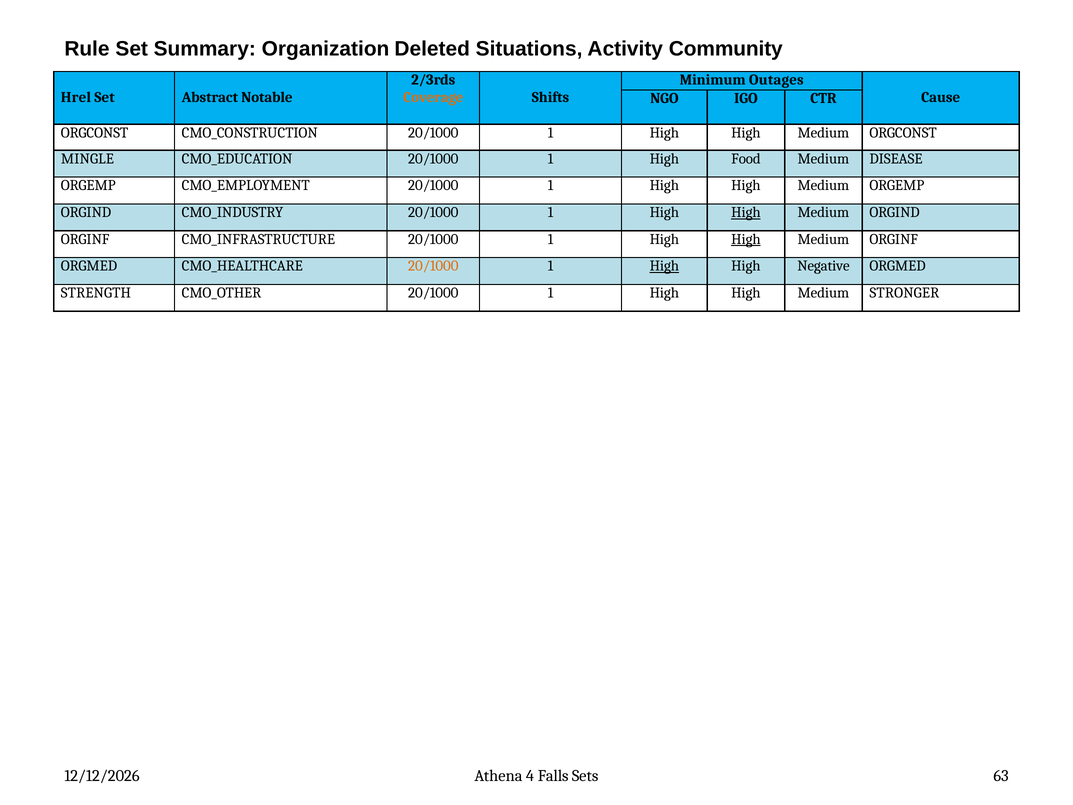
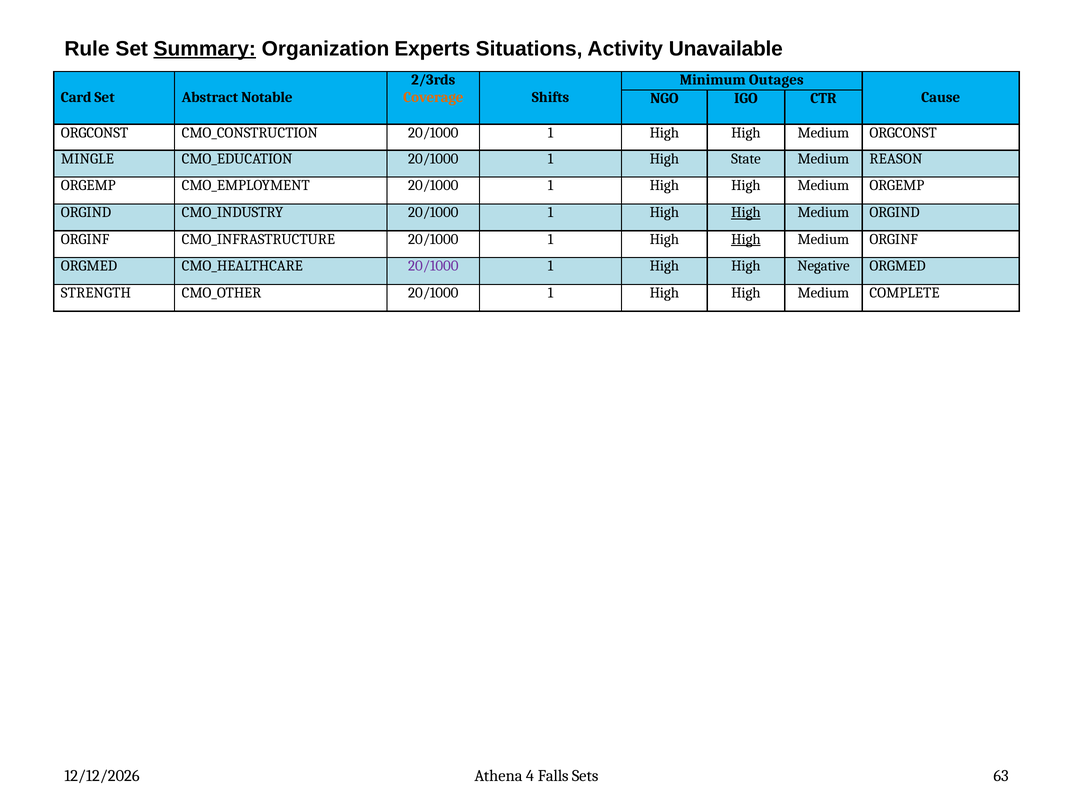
Summary underline: none -> present
Deleted: Deleted -> Experts
Community: Community -> Unavailable
Hrel: Hrel -> Card
Food: Food -> State
DISEASE: DISEASE -> REASON
20/1000 at (433, 266) colour: orange -> purple
High at (664, 266) underline: present -> none
STRONGER: STRONGER -> COMPLETE
